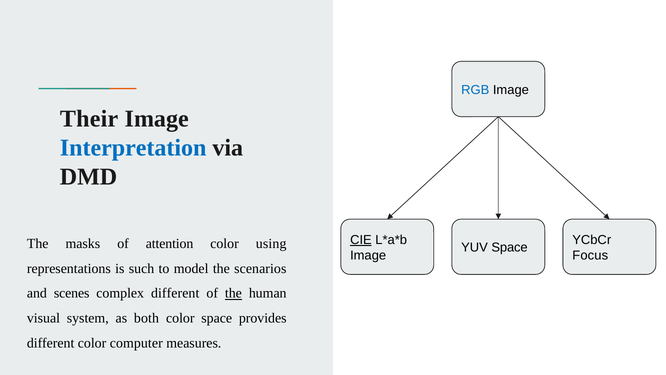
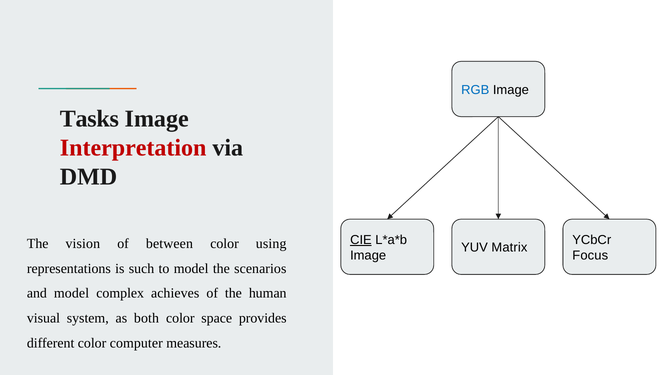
Their: Their -> Tasks
Interpretation colour: blue -> red
masks: masks -> vision
attention: attention -> between
YUV Space: Space -> Matrix
and scenes: scenes -> model
complex different: different -> achieves
the at (233, 293) underline: present -> none
